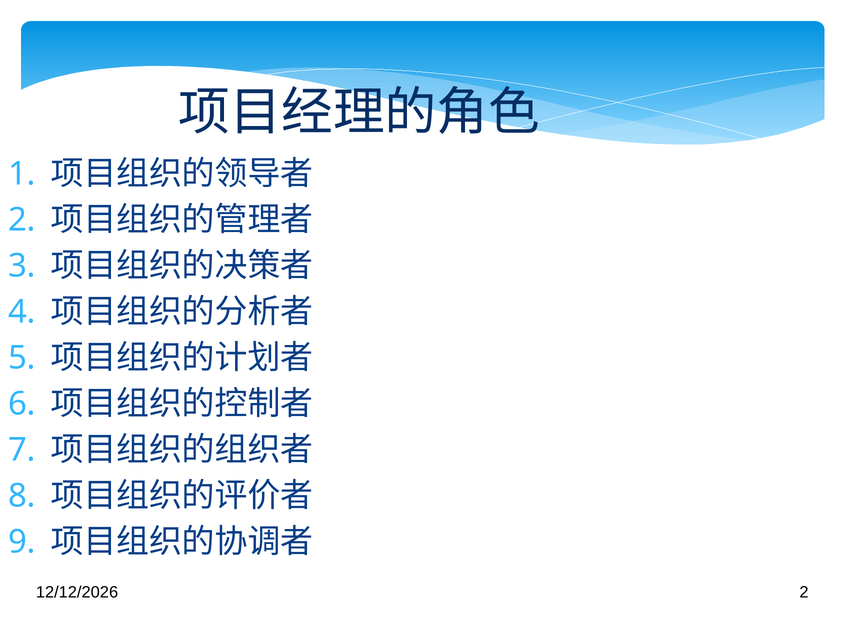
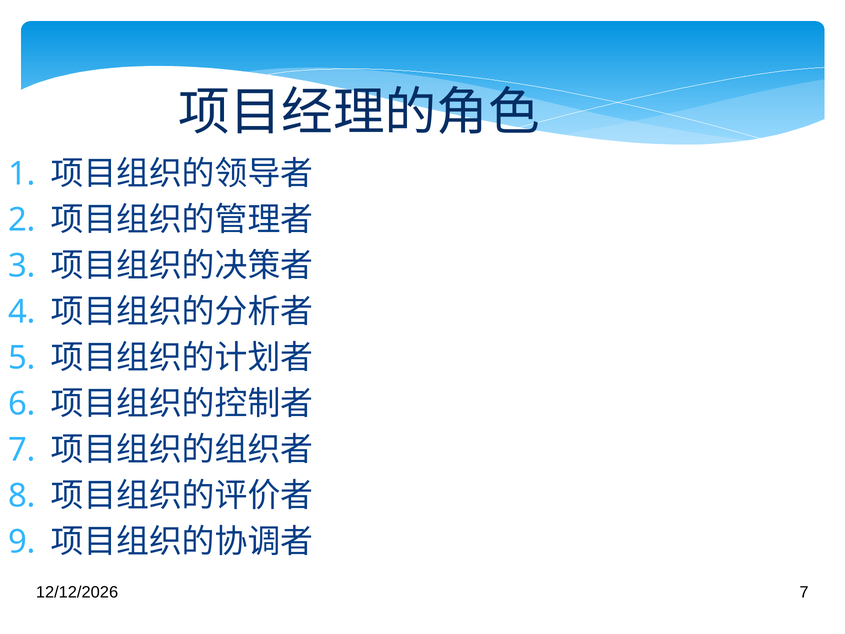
2 at (804, 592): 2 -> 7
